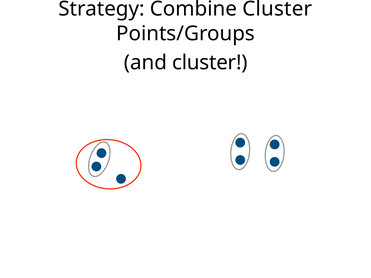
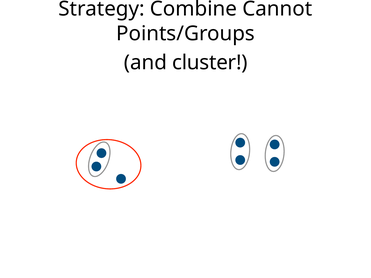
Combine Cluster: Cluster -> Cannot
